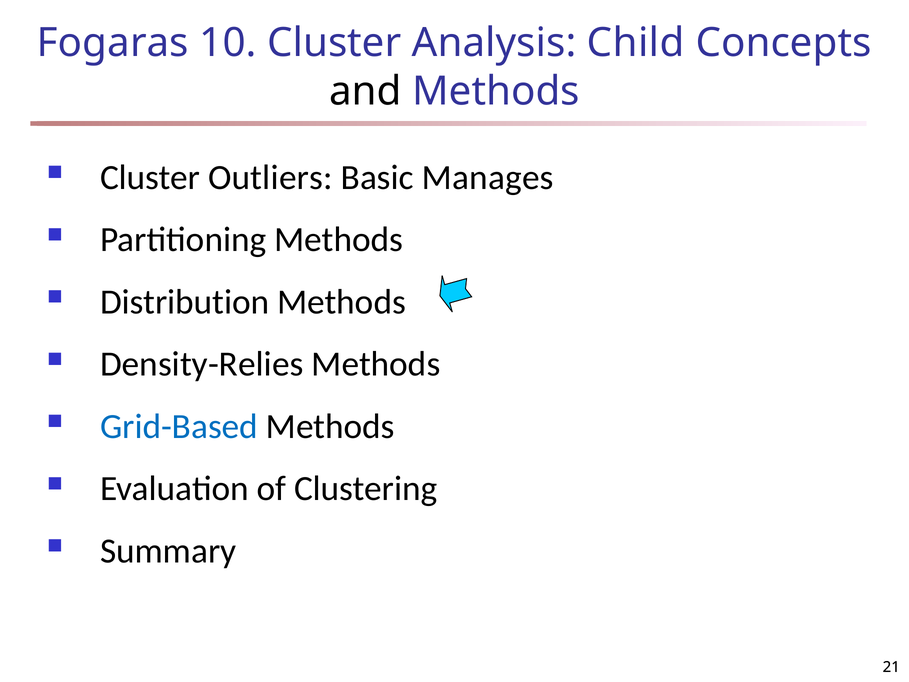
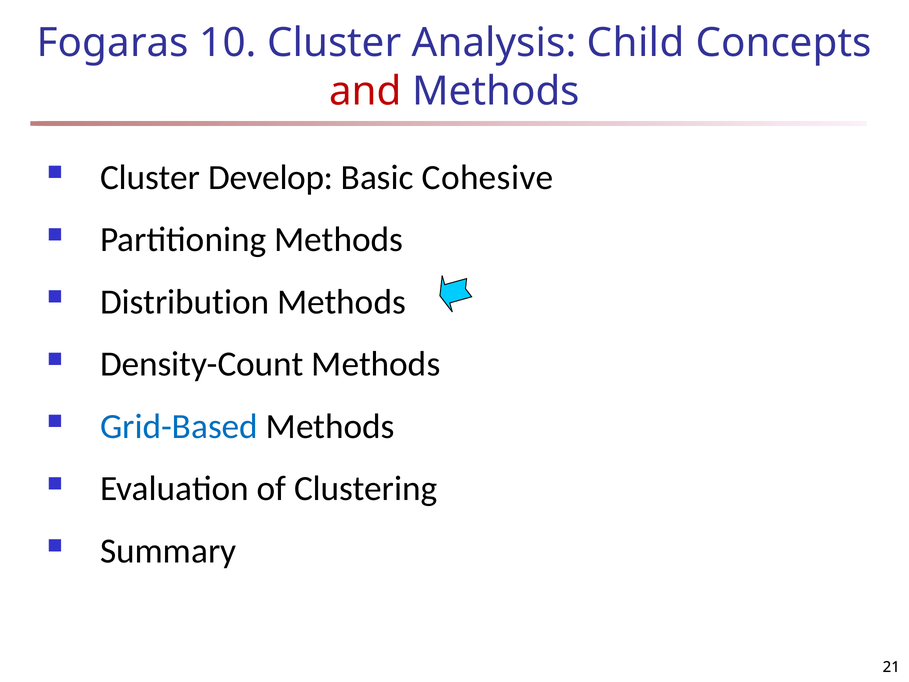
and colour: black -> red
Outliers: Outliers -> Develop
Manages: Manages -> Cohesive
Density-Relies: Density-Relies -> Density-Count
